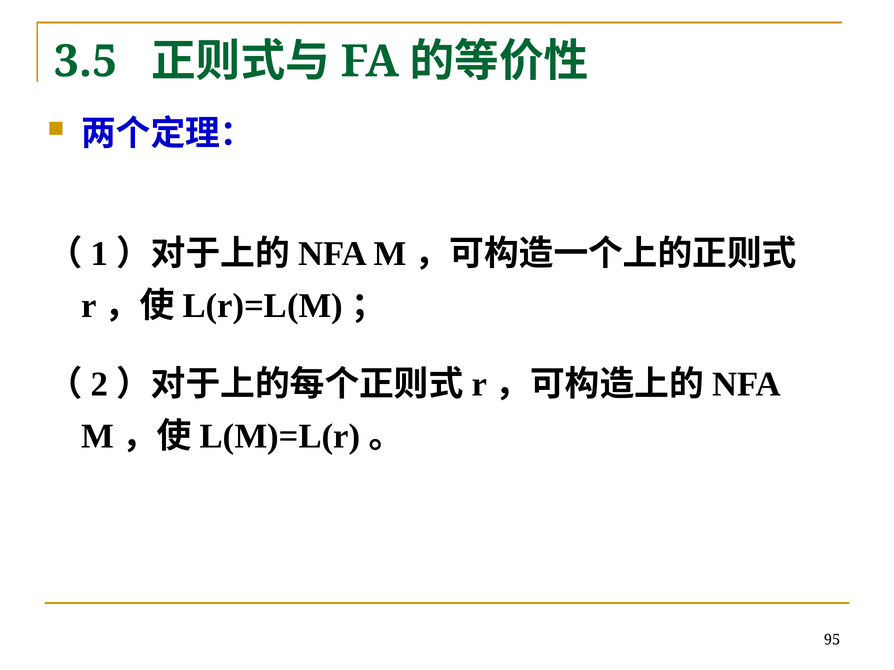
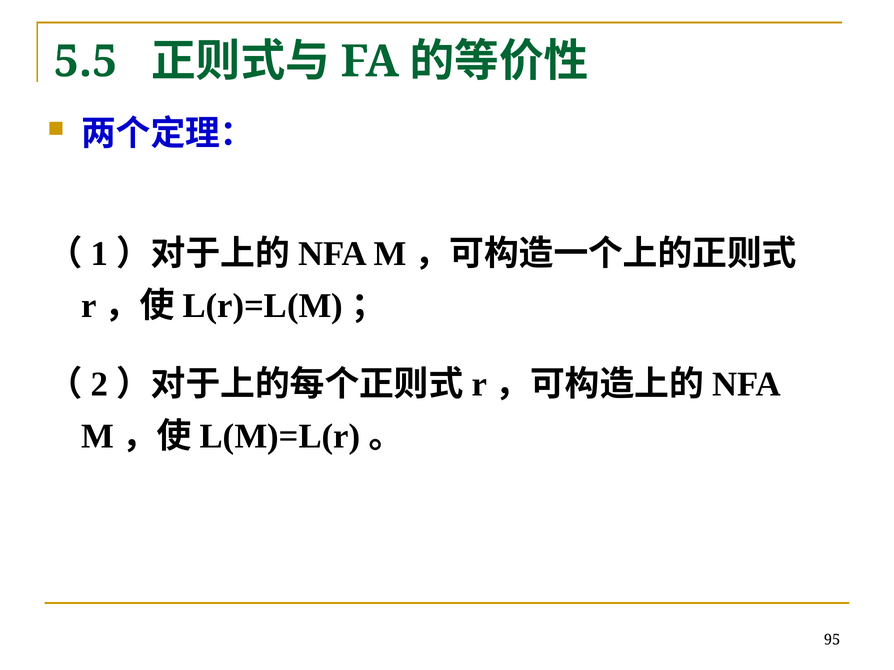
3.5: 3.5 -> 5.5
